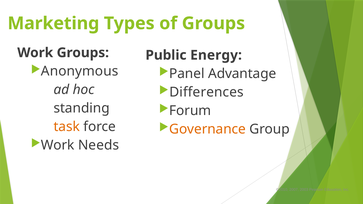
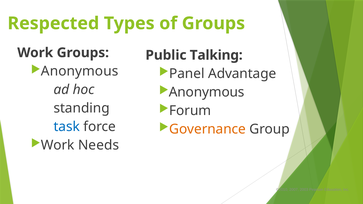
Marketing: Marketing -> Respected
Energy: Energy -> Talking
Differences at (207, 92): Differences -> Anonymous
task colour: orange -> blue
